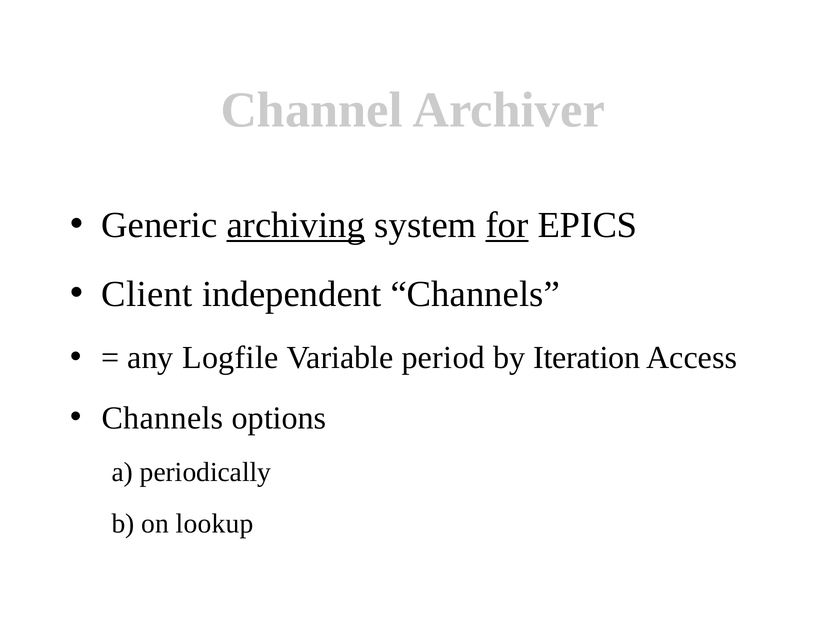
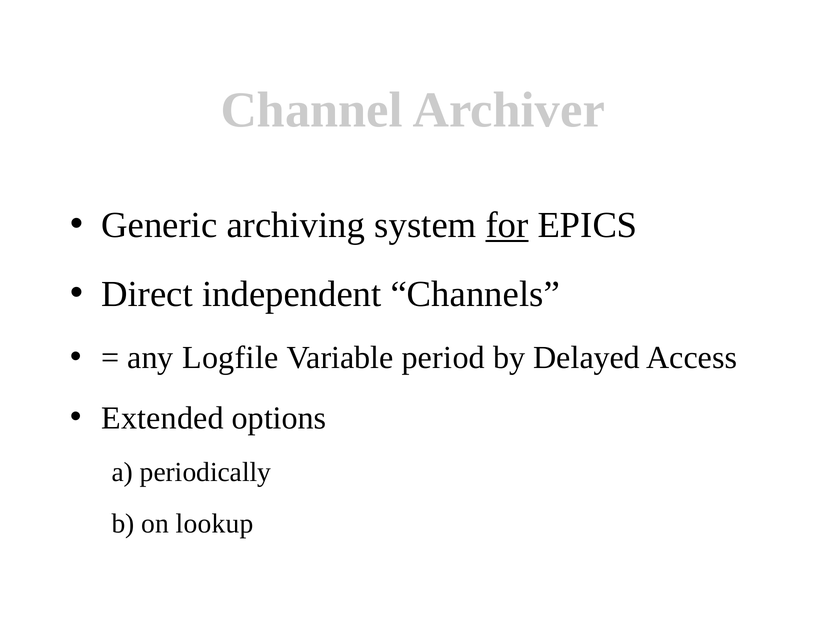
archiving underline: present -> none
Client: Client -> Direct
Iteration: Iteration -> Delayed
Channels at (162, 418): Channels -> Extended
